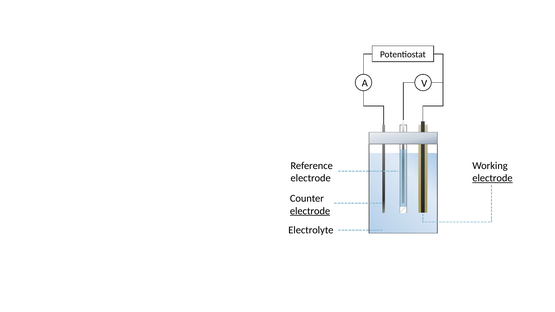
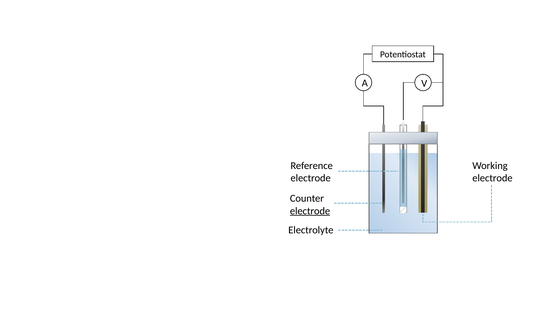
electrode at (492, 178) underline: present -> none
